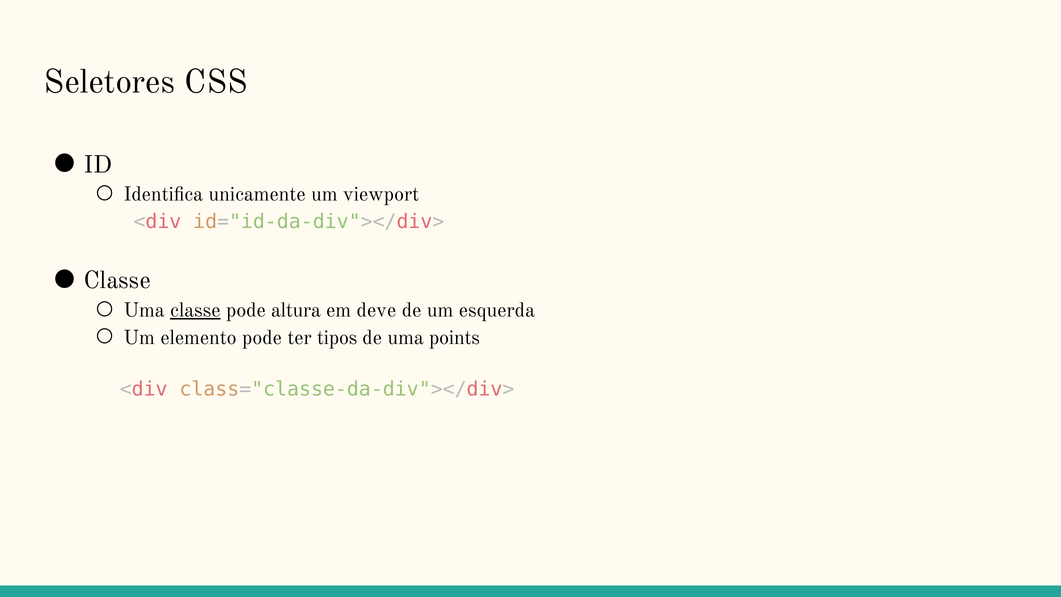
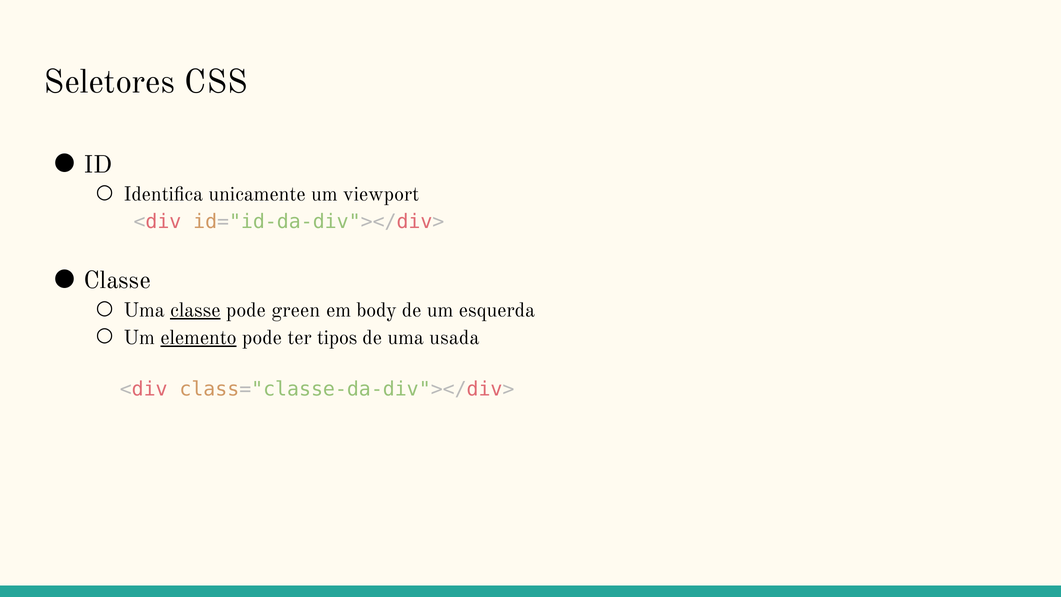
altura: altura -> green
deve: deve -> body
elemento underline: none -> present
points: points -> usada
